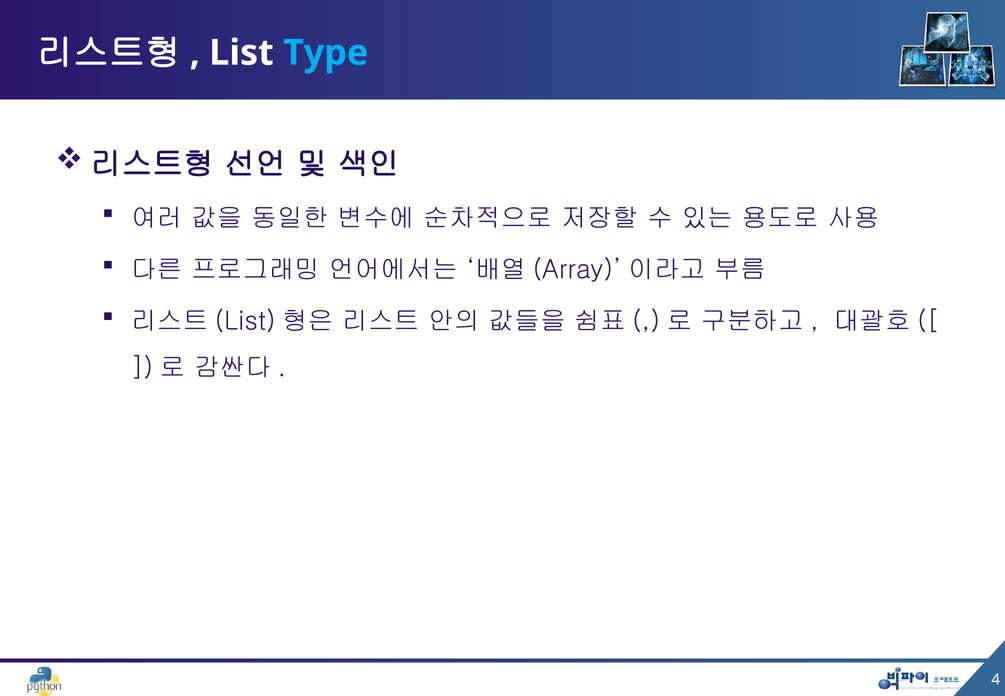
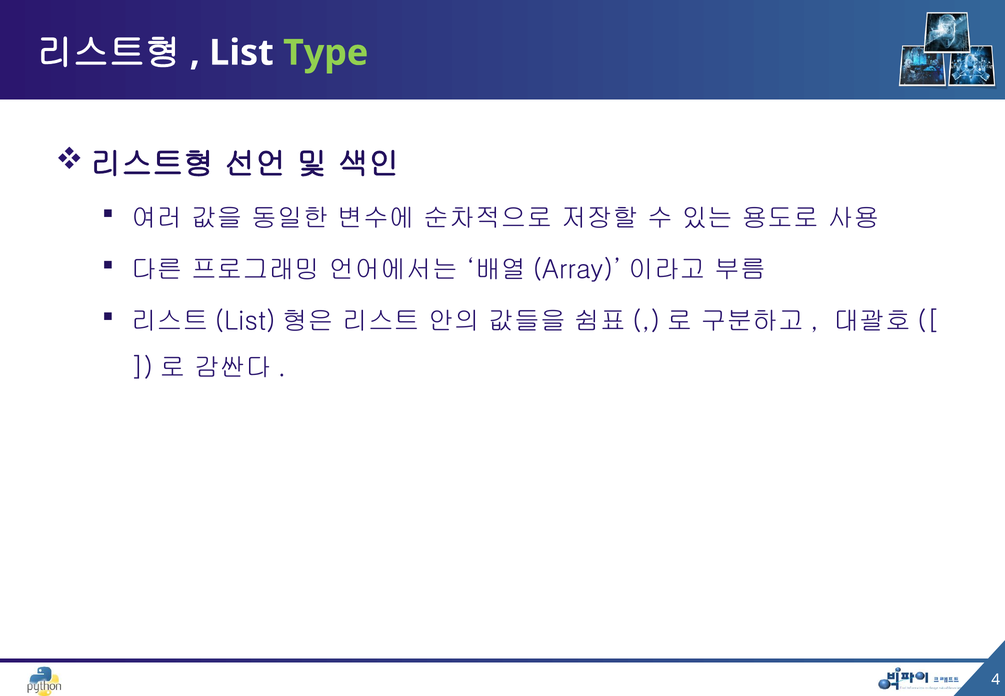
Type colour: light blue -> light green
